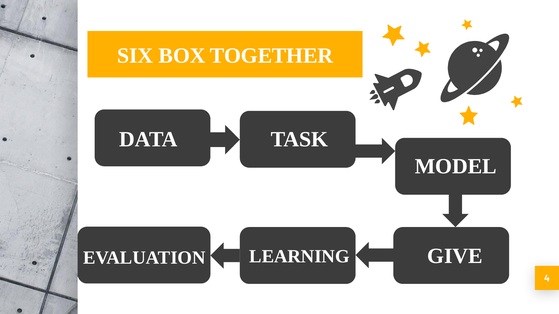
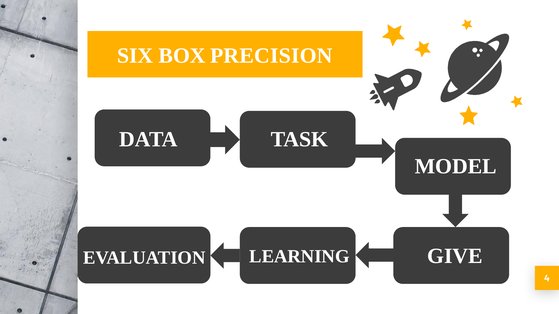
TOGETHER: TOGETHER -> PRECISION
